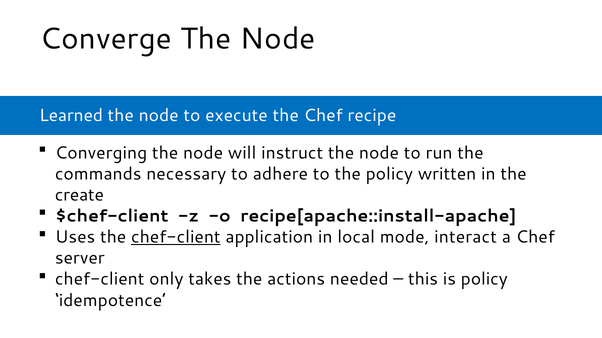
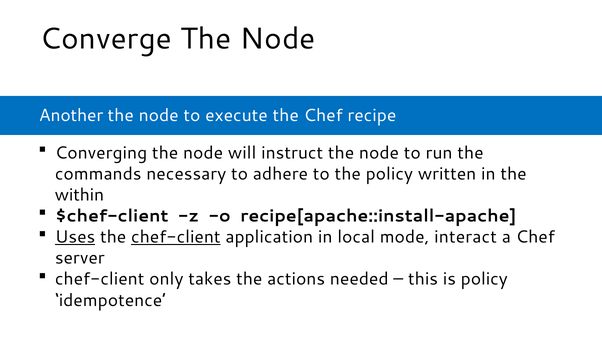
Learned: Learned -> Another
create: create -> within
Uses underline: none -> present
